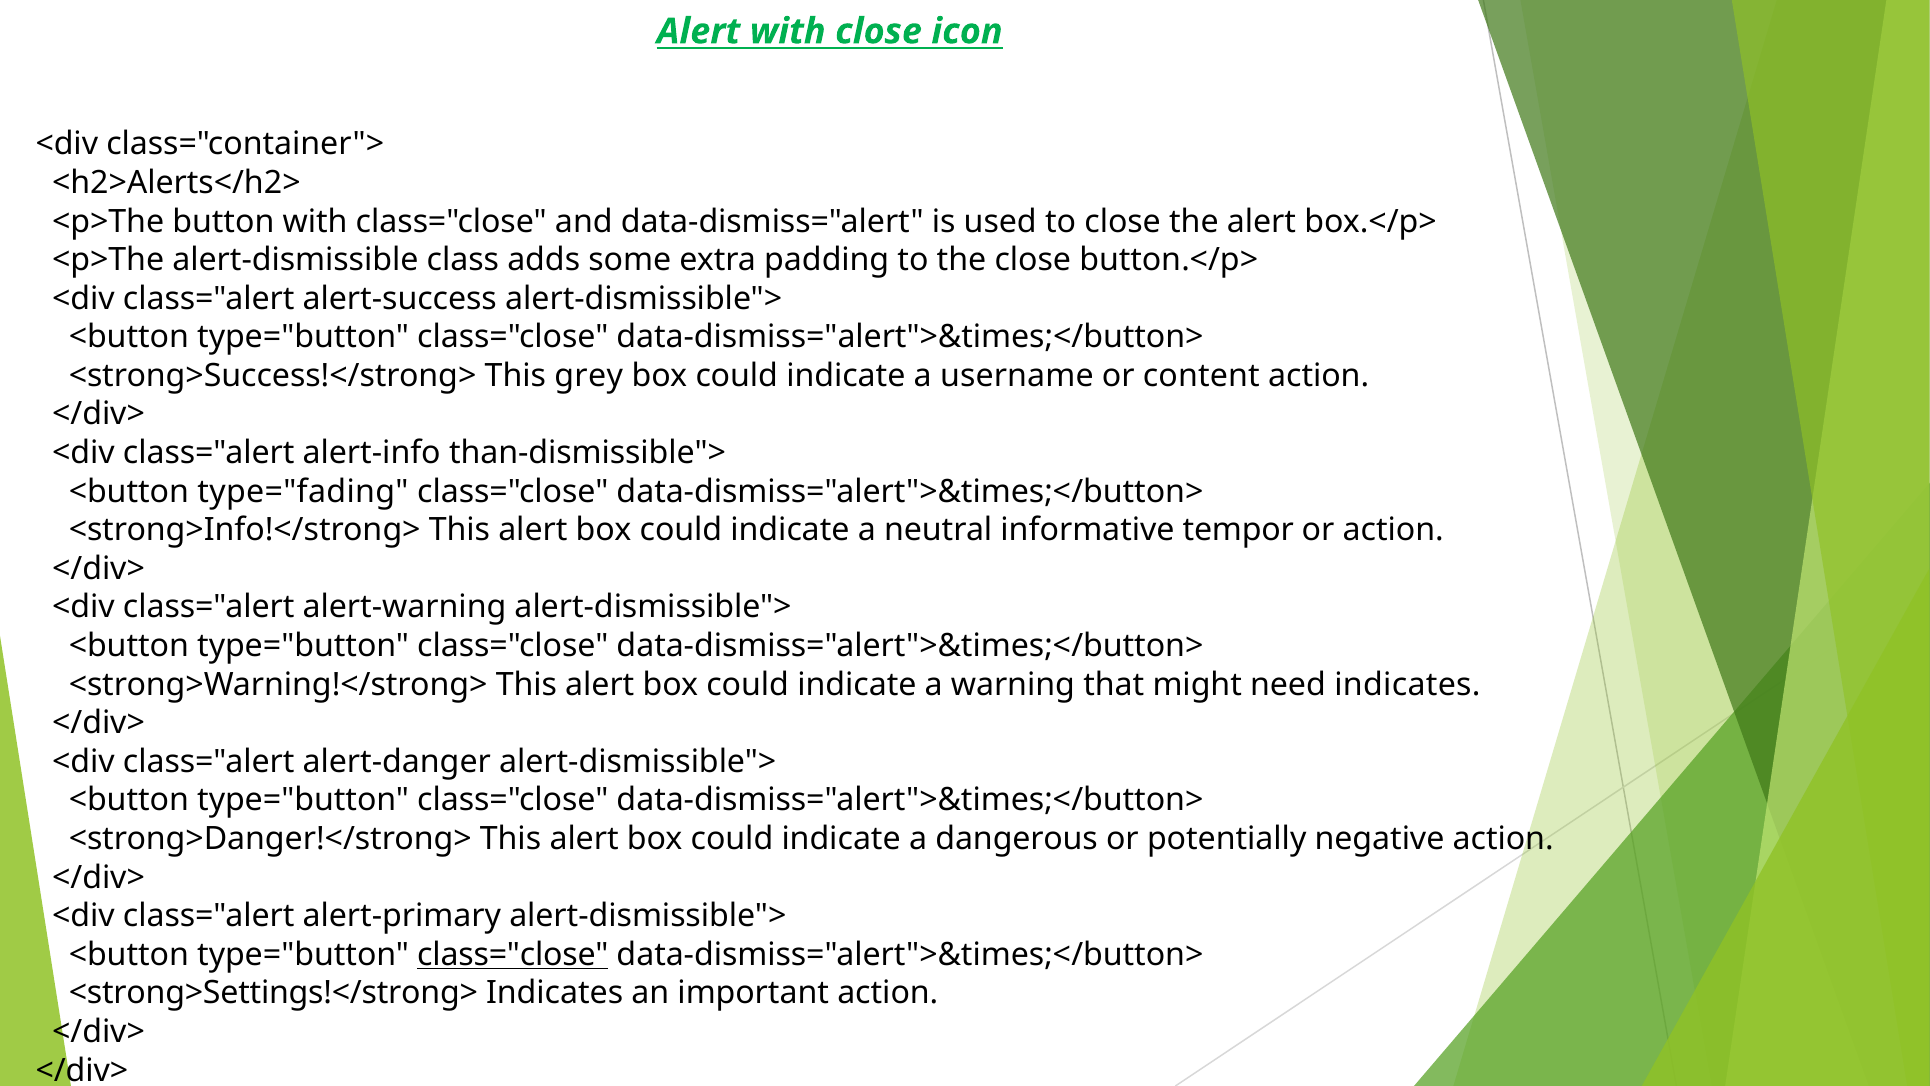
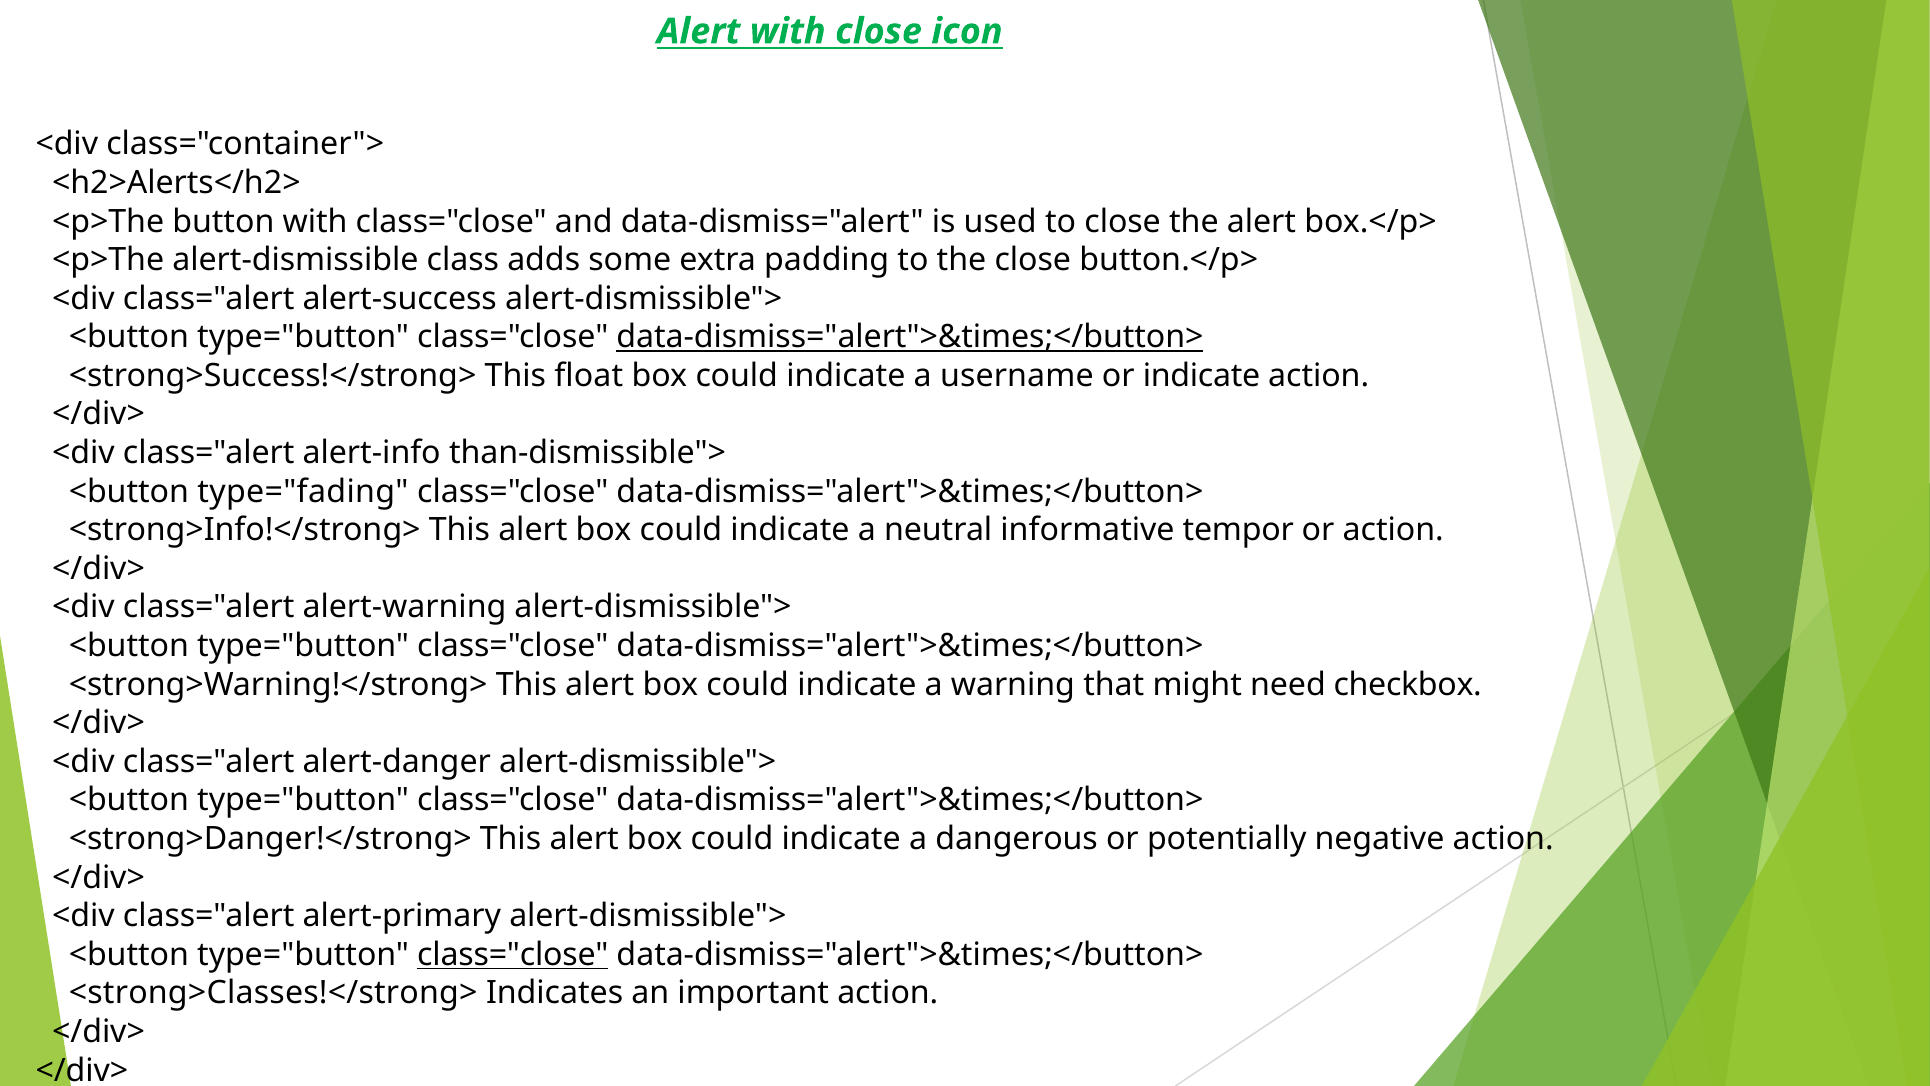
data-dismiss="alert">&times;</button> at (910, 337) underline: none -> present
grey: grey -> float
or content: content -> indicate
need indicates: indicates -> checkbox
<strong>Settings!</strong>: <strong>Settings!</strong> -> <strong>Classes!</strong>
